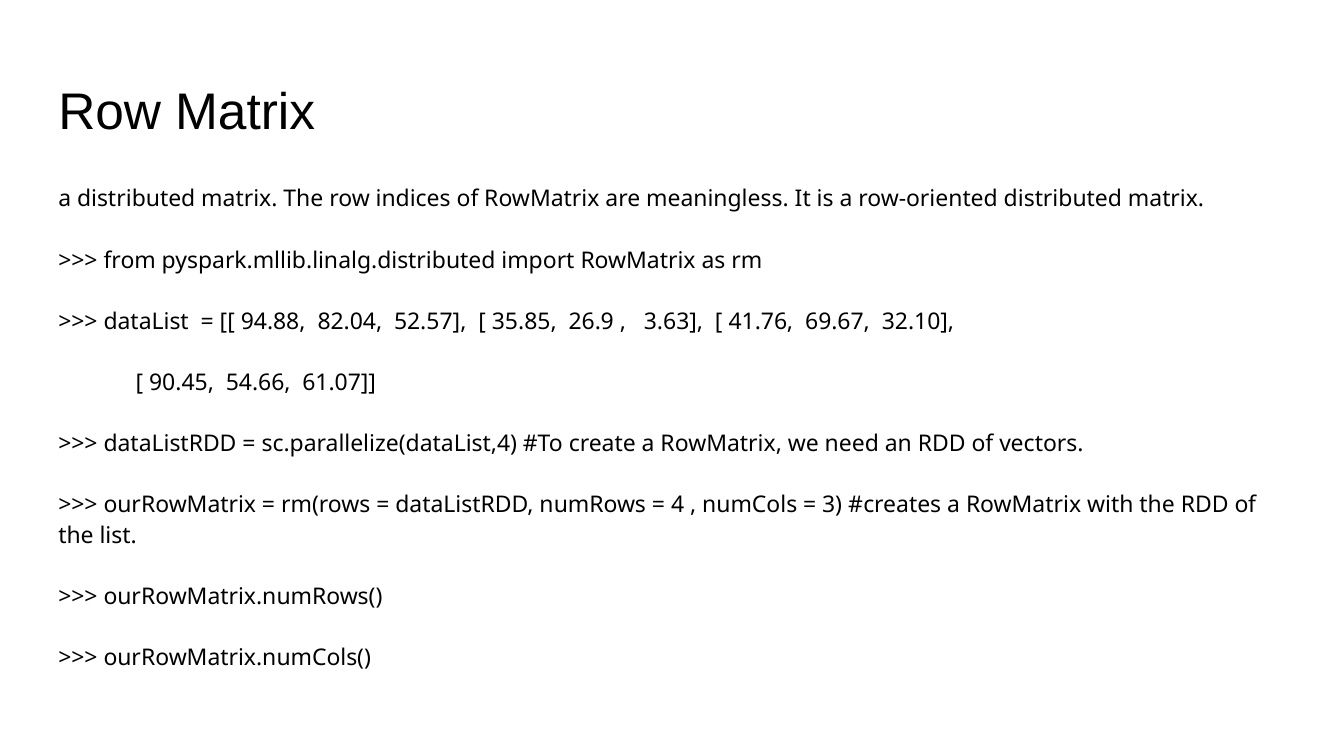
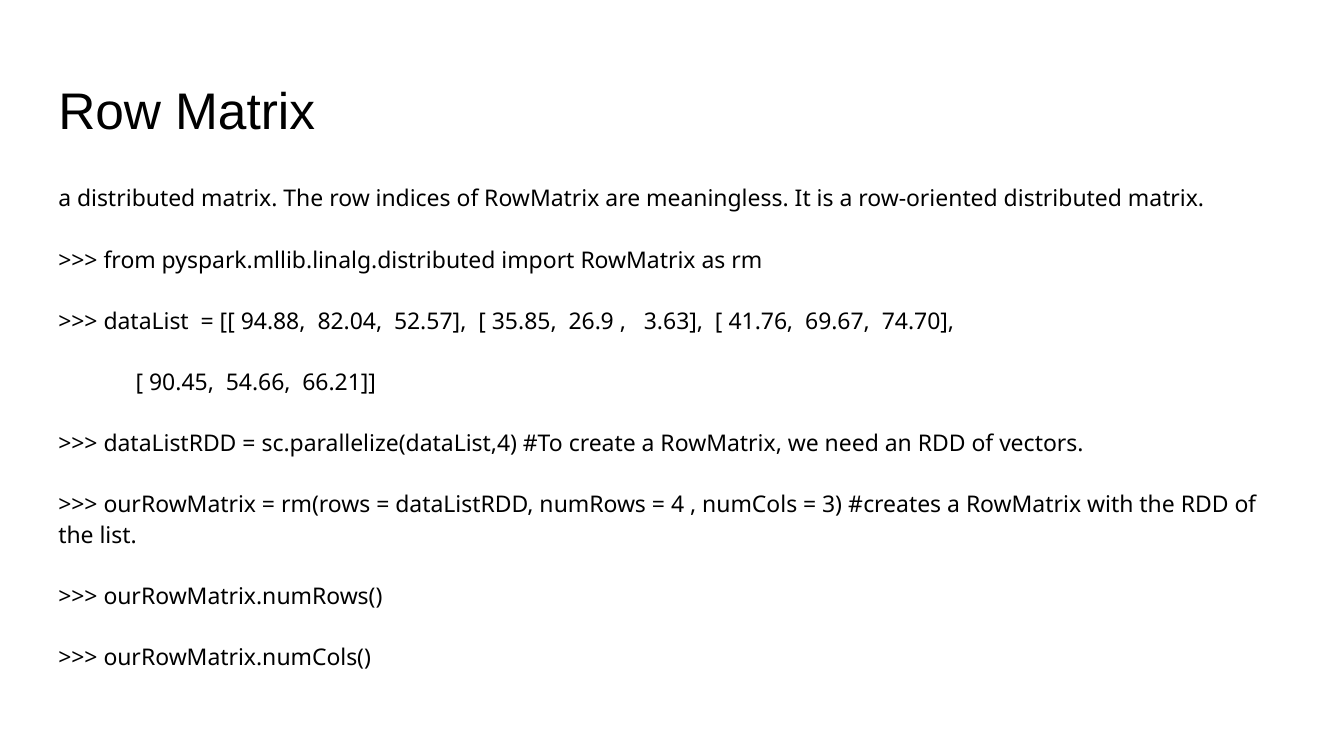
32.10: 32.10 -> 74.70
61.07: 61.07 -> 66.21
